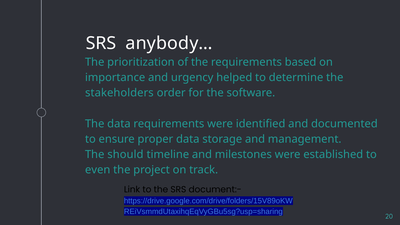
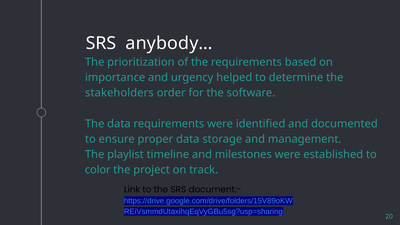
should: should -> playlist
even: even -> color
